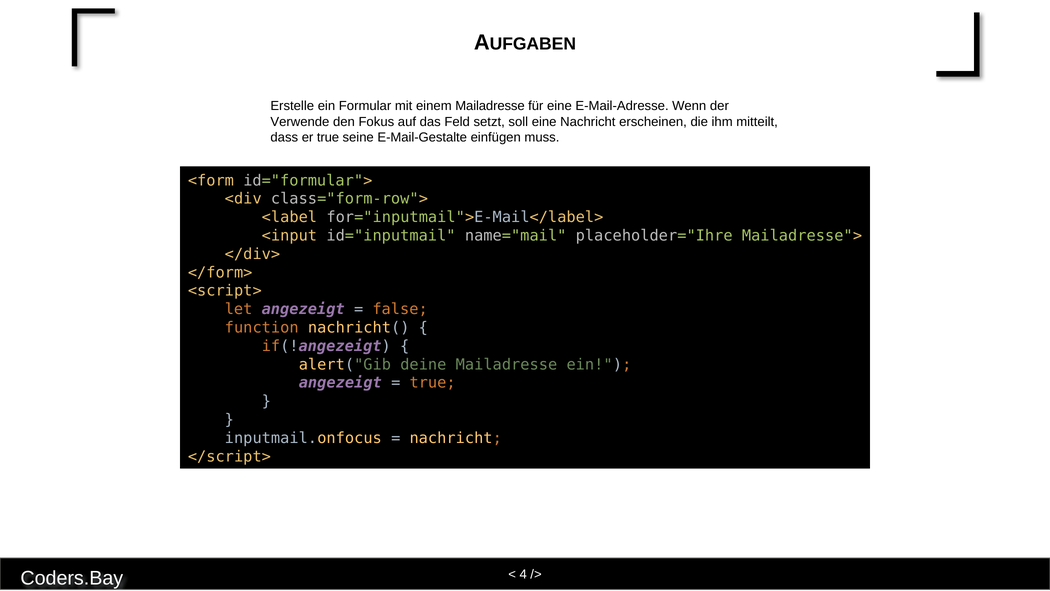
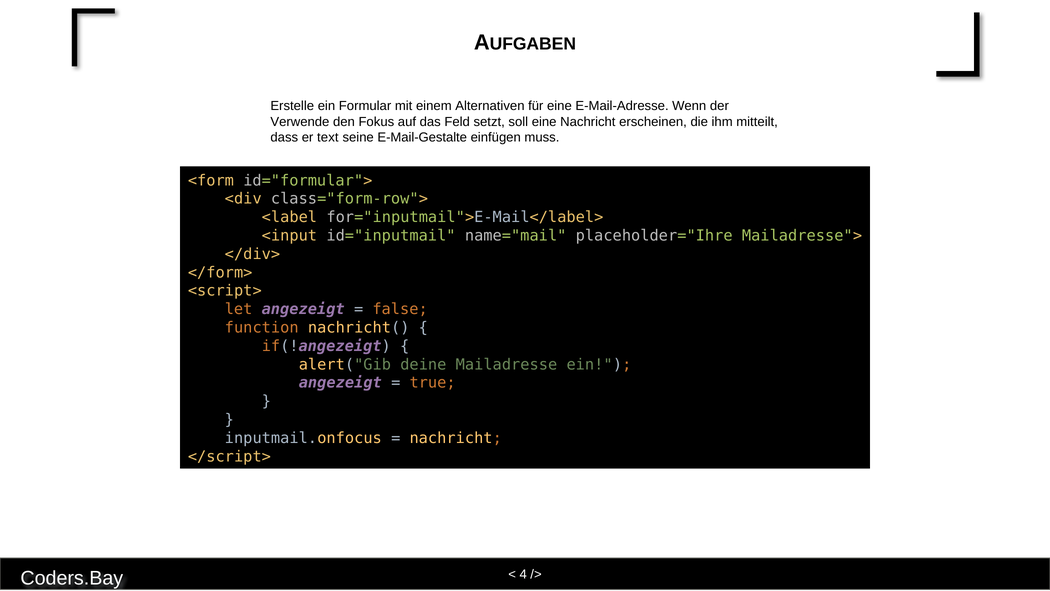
einem Mailadresse: Mailadresse -> Alternativen
er true: true -> text
